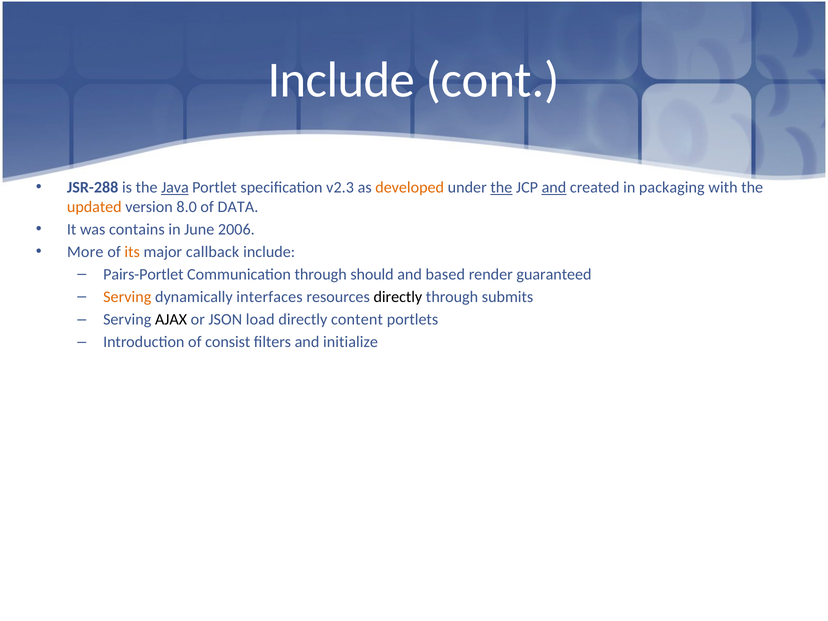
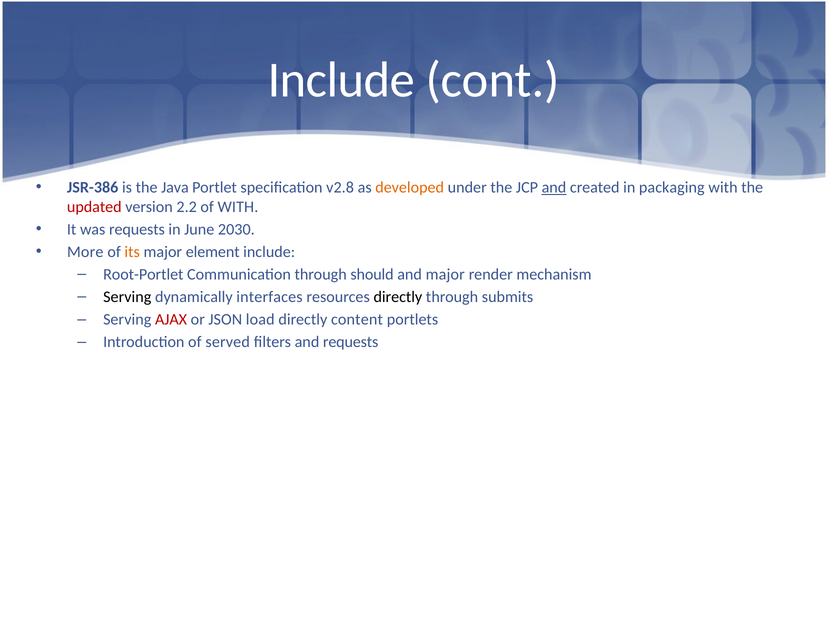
JSR-288: JSR-288 -> JSR-386
Java underline: present -> none
v2.3: v2.3 -> v2.8
the at (501, 187) underline: present -> none
updated colour: orange -> red
8.0: 8.0 -> 2.2
of DATA: DATA -> WITH
was contains: contains -> requests
2006: 2006 -> 2030
callback: callback -> element
Pairs-Portlet: Pairs-Portlet -> Root-Portlet
and based: based -> major
guaranteed: guaranteed -> mechanism
Serving at (127, 297) colour: orange -> black
AJAX colour: black -> red
consist: consist -> served
and initialize: initialize -> requests
